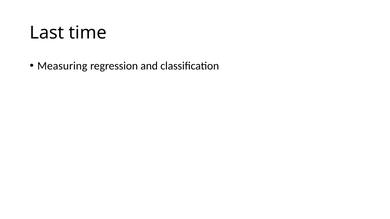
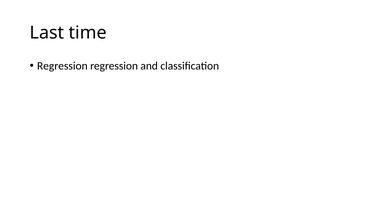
Measuring at (62, 66): Measuring -> Regression
